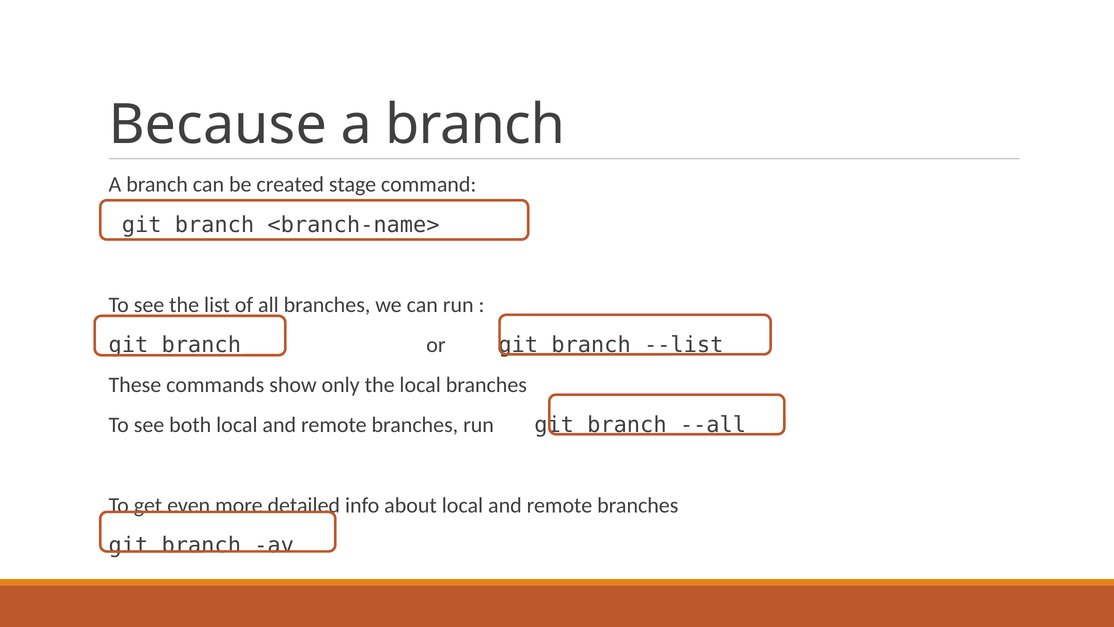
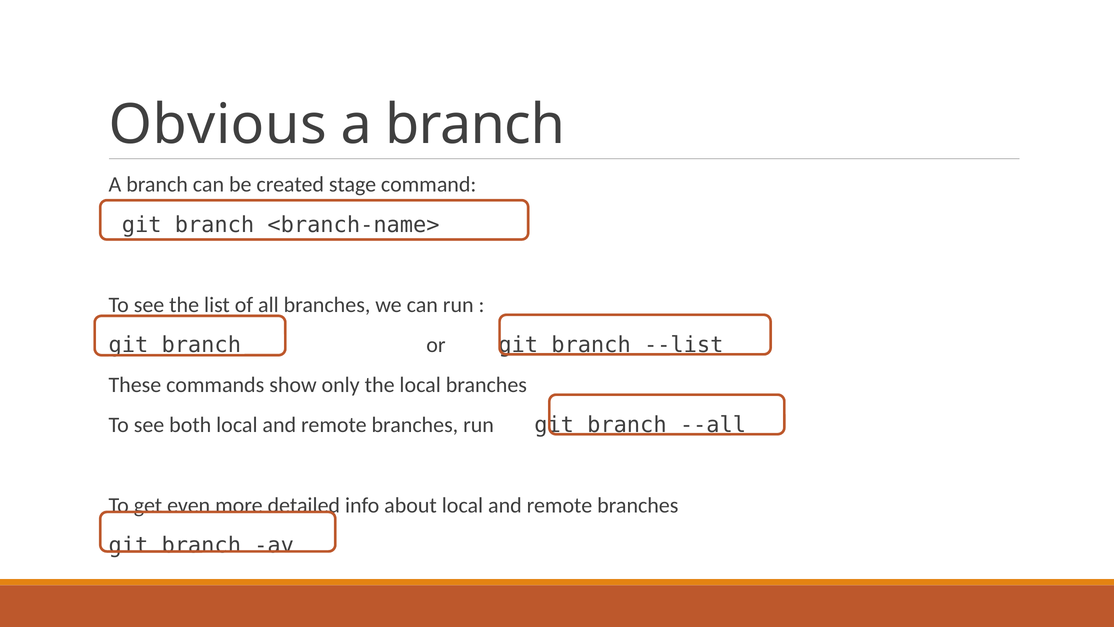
Because: Because -> Obvious
